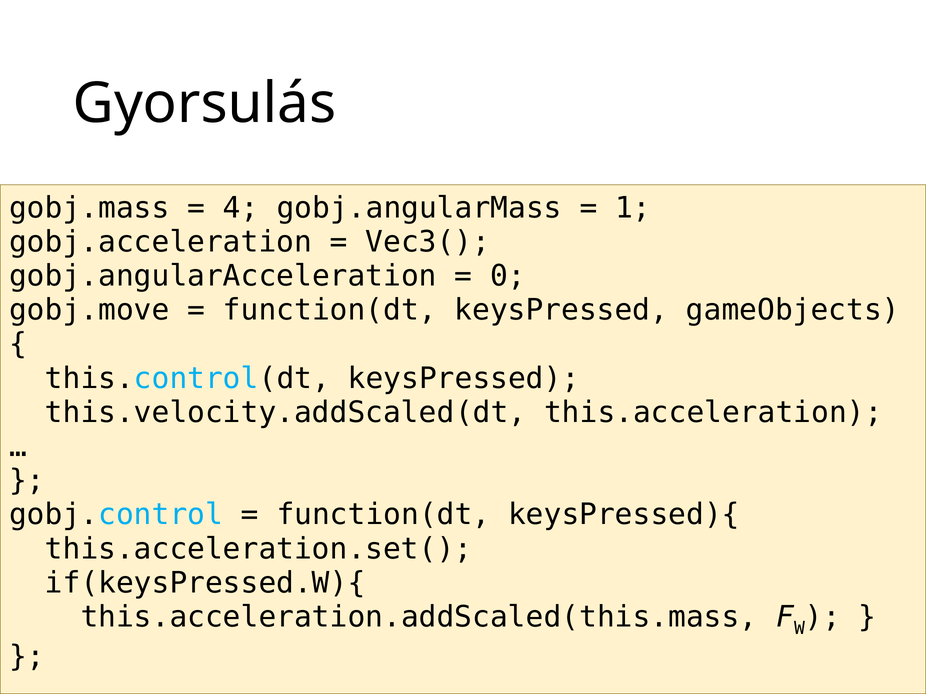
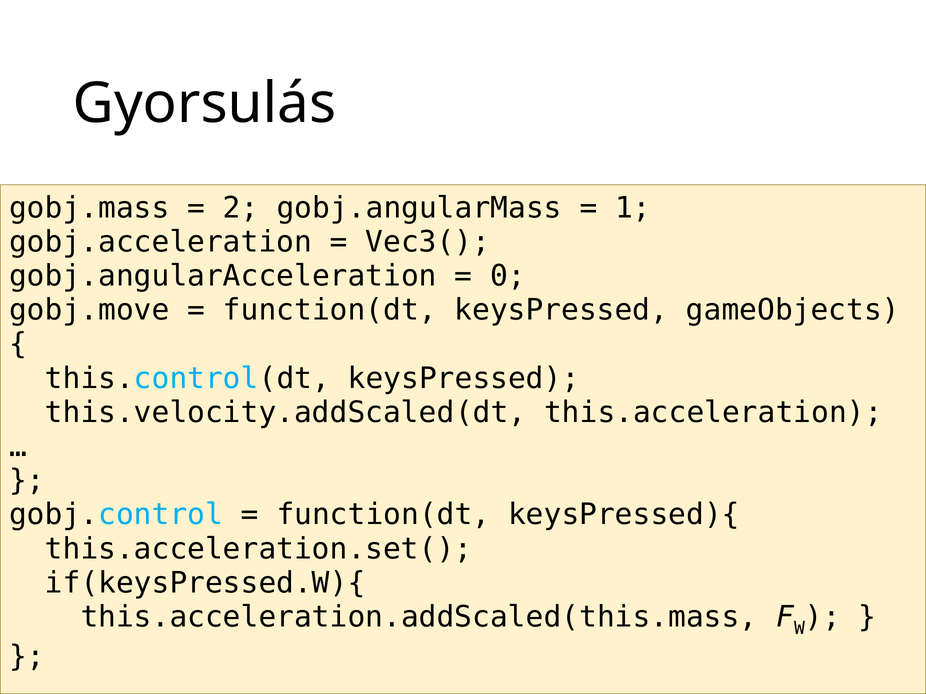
4: 4 -> 2
